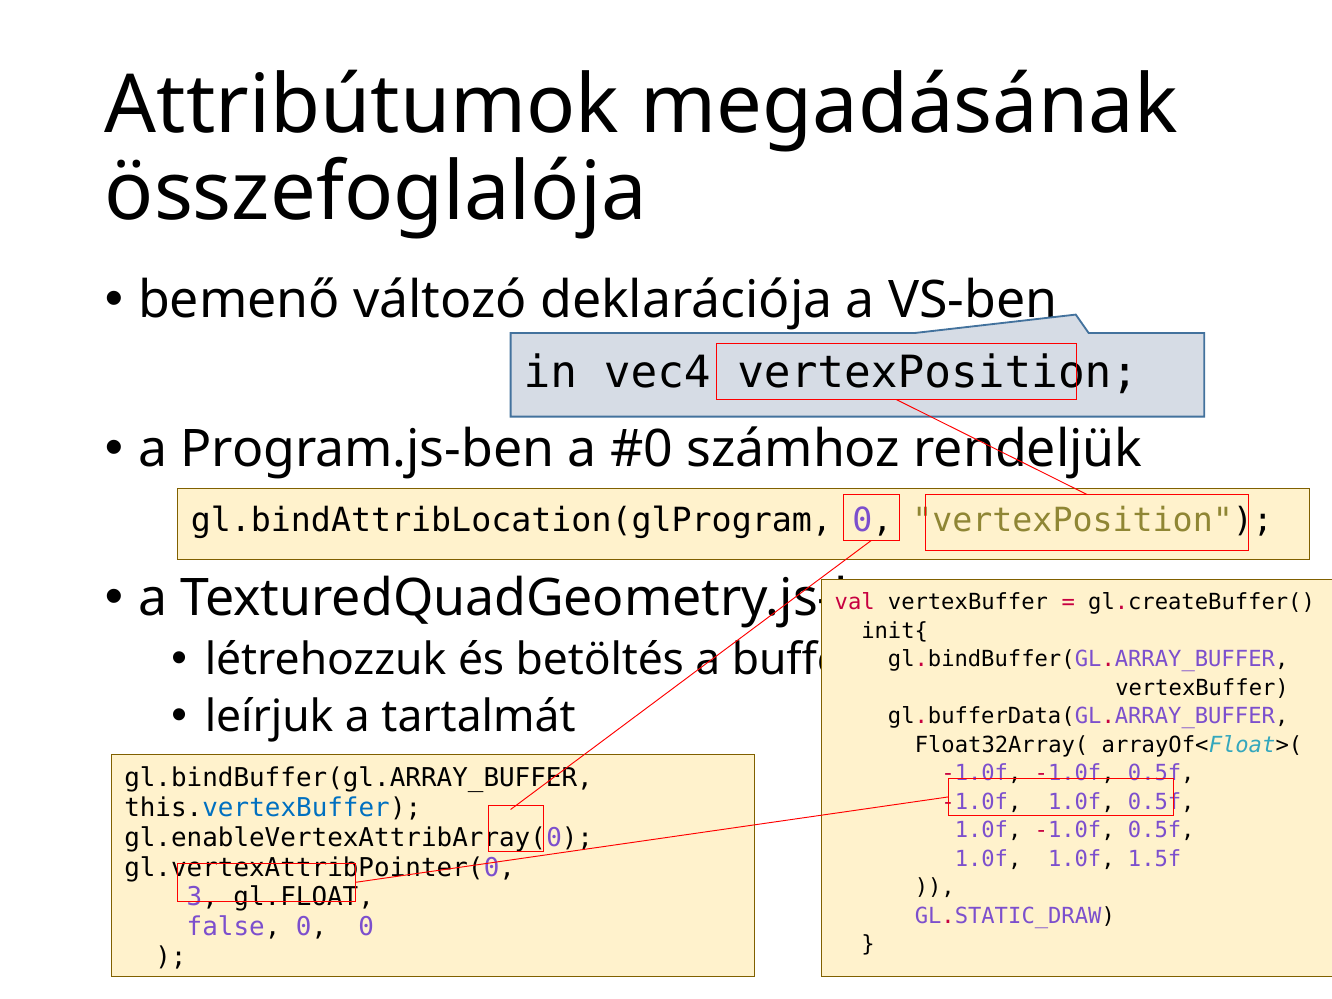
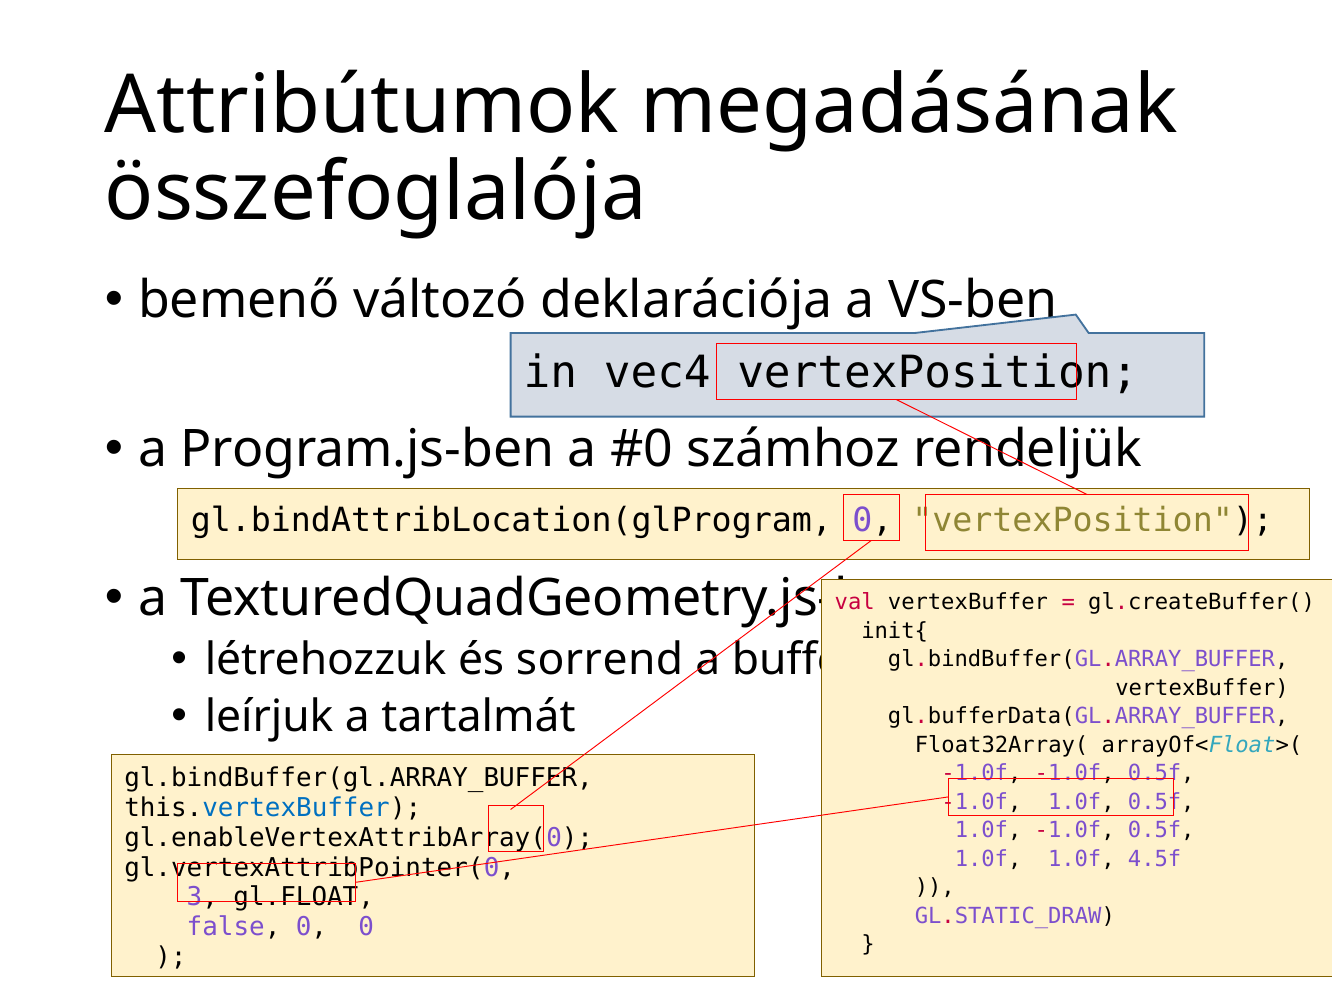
betöltés: betöltés -> sorrend
1.5f: 1.5f -> 4.5f
